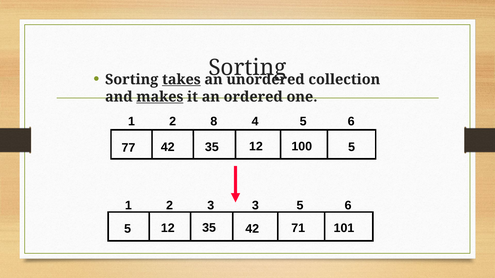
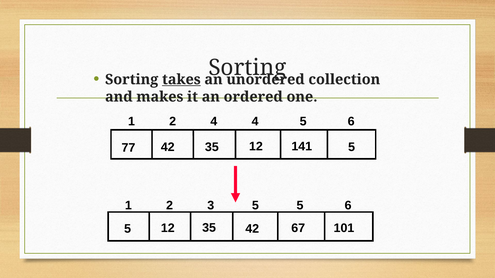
makes underline: present -> none
2 8: 8 -> 4
100: 100 -> 141
3 3: 3 -> 5
71: 71 -> 67
